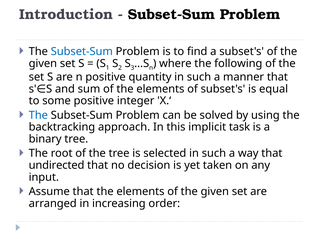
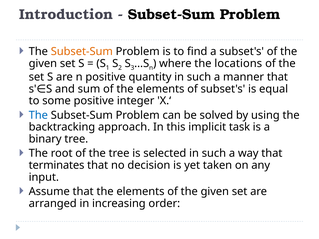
Subset-Sum at (82, 52) colour: blue -> orange
following: following -> locations
undirected: undirected -> terminates
